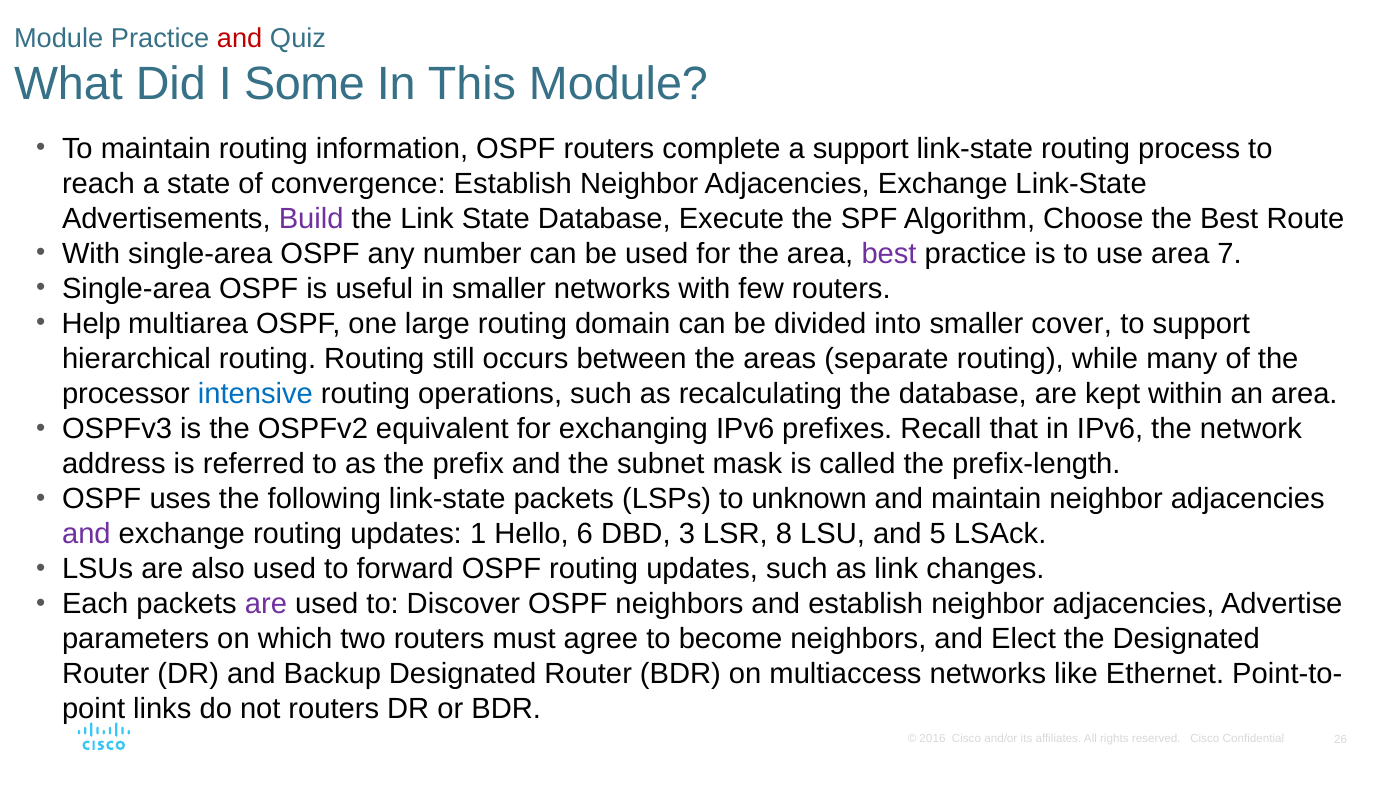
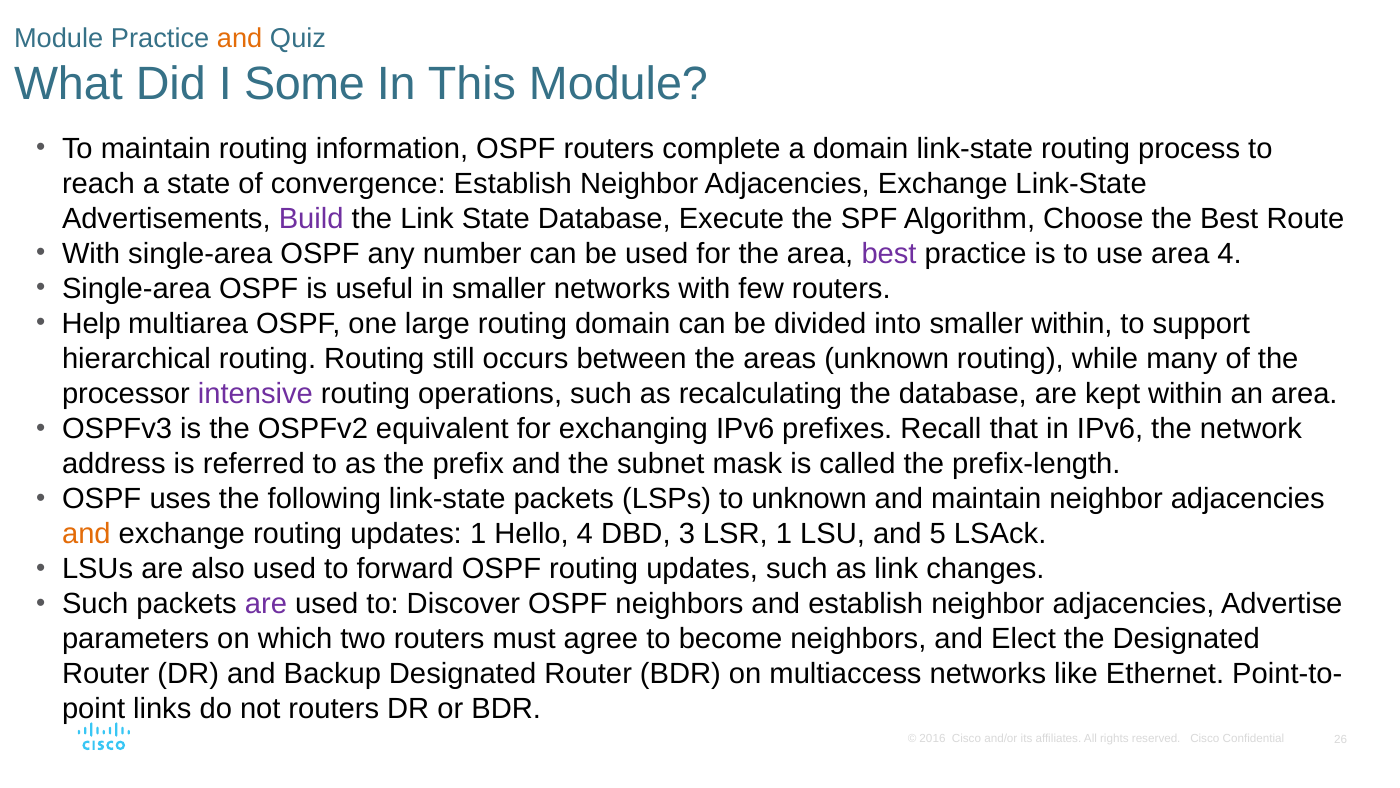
and at (240, 38) colour: red -> orange
a support: support -> domain
area 7: 7 -> 4
smaller cover: cover -> within
areas separate: separate -> unknown
intensive colour: blue -> purple
and at (86, 534) colour: purple -> orange
Hello 6: 6 -> 4
LSR 8: 8 -> 1
Each at (95, 604): Each -> Such
